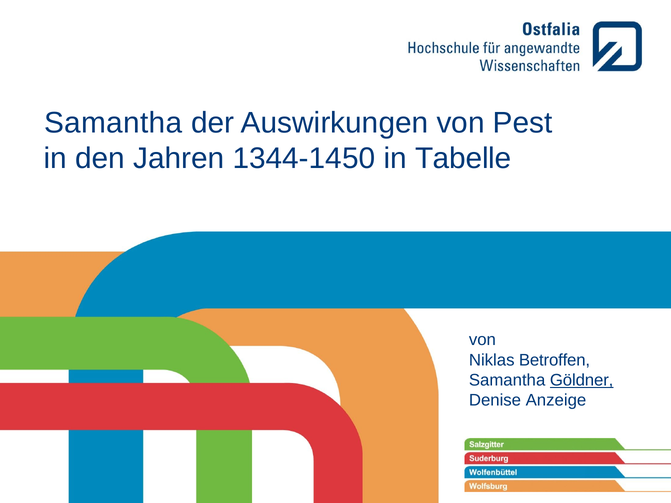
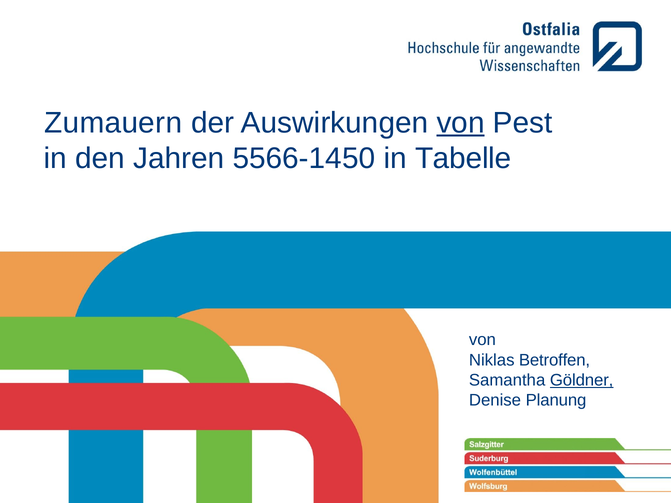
Samantha at (113, 123): Samantha -> Zumauern
von at (461, 123) underline: none -> present
1344-1450: 1344-1450 -> 5566-1450
Anzeige: Anzeige -> Planung
